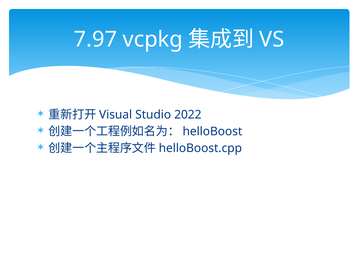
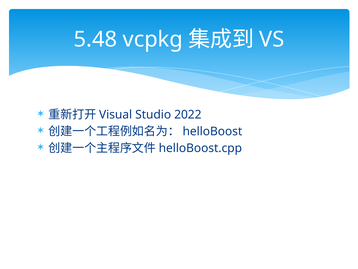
7.97: 7.97 -> 5.48
